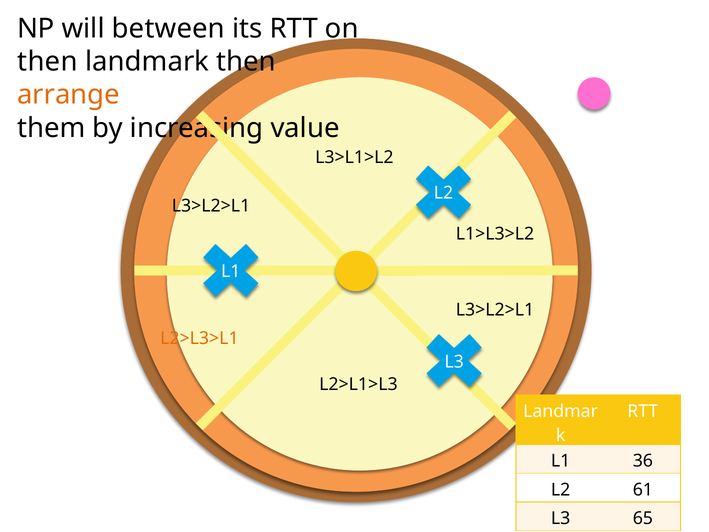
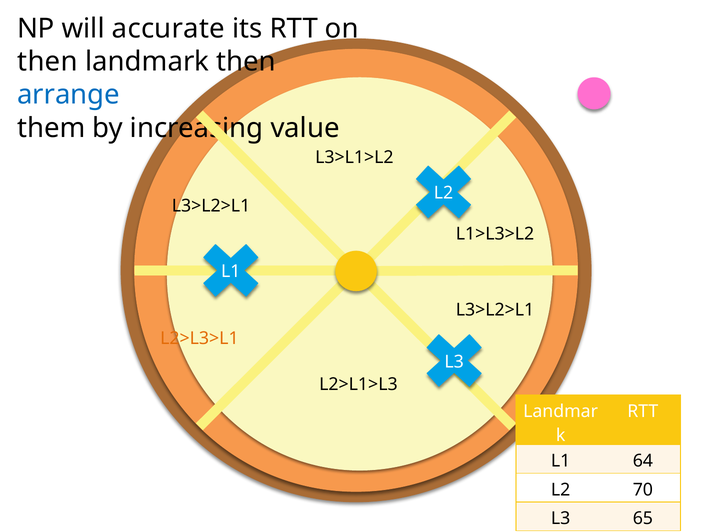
between: between -> accurate
arrange colour: orange -> blue
36: 36 -> 64
61: 61 -> 70
